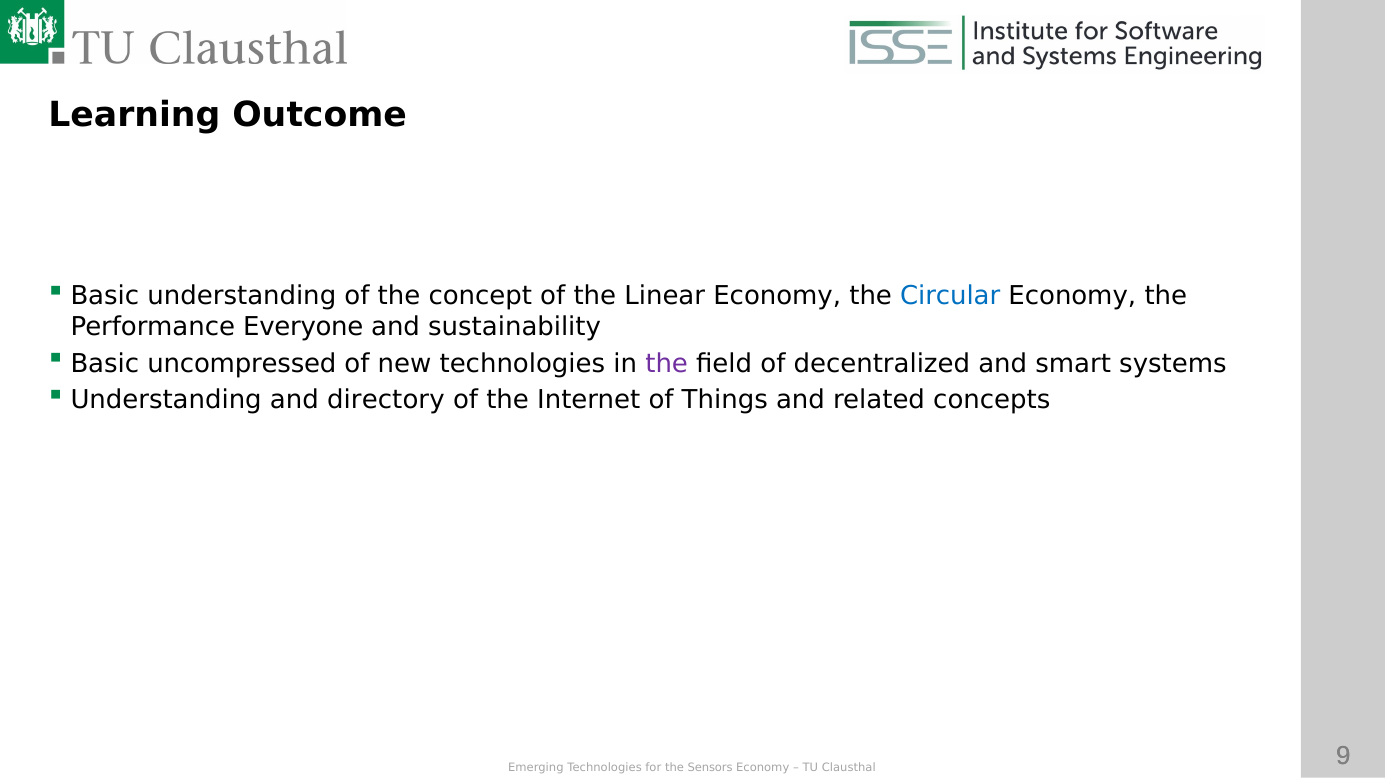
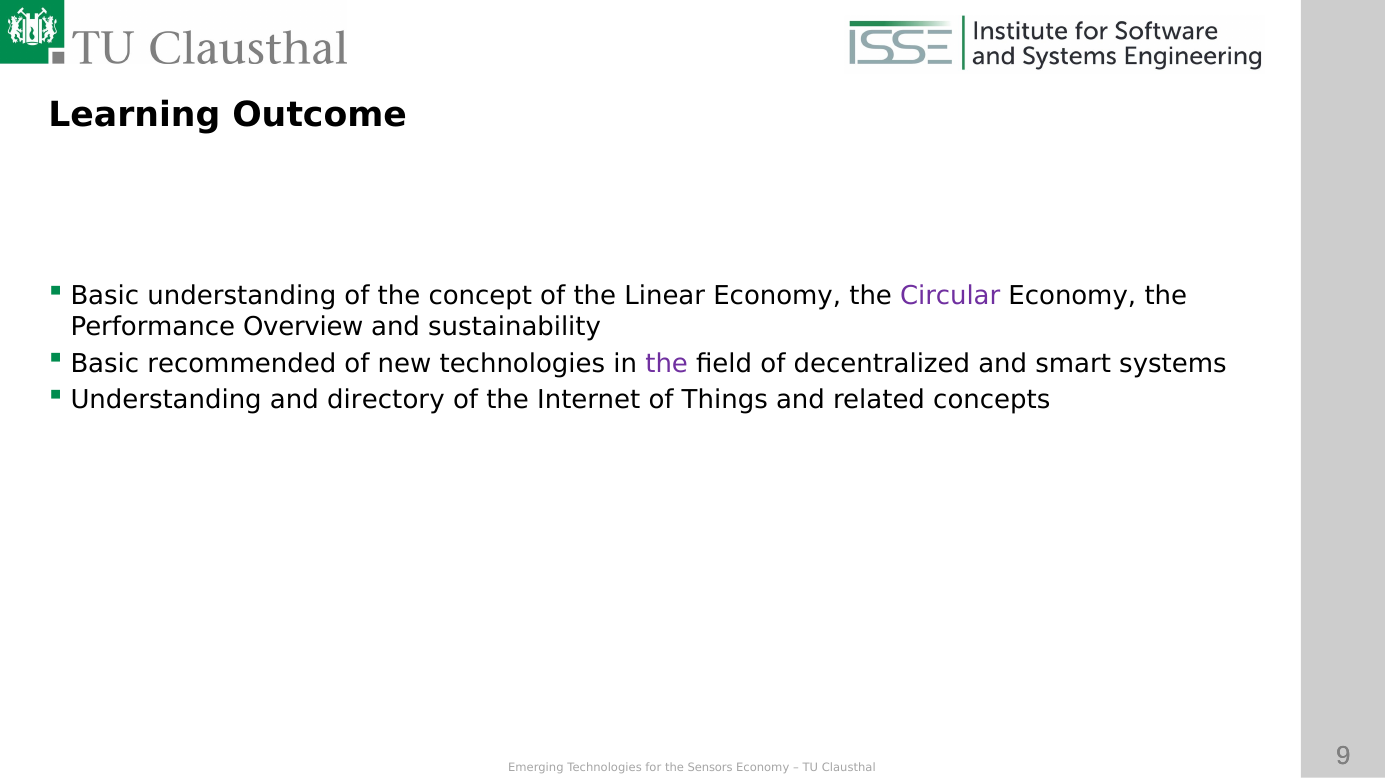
Circular colour: blue -> purple
Everyone: Everyone -> Overview
uncompressed: uncompressed -> recommended
